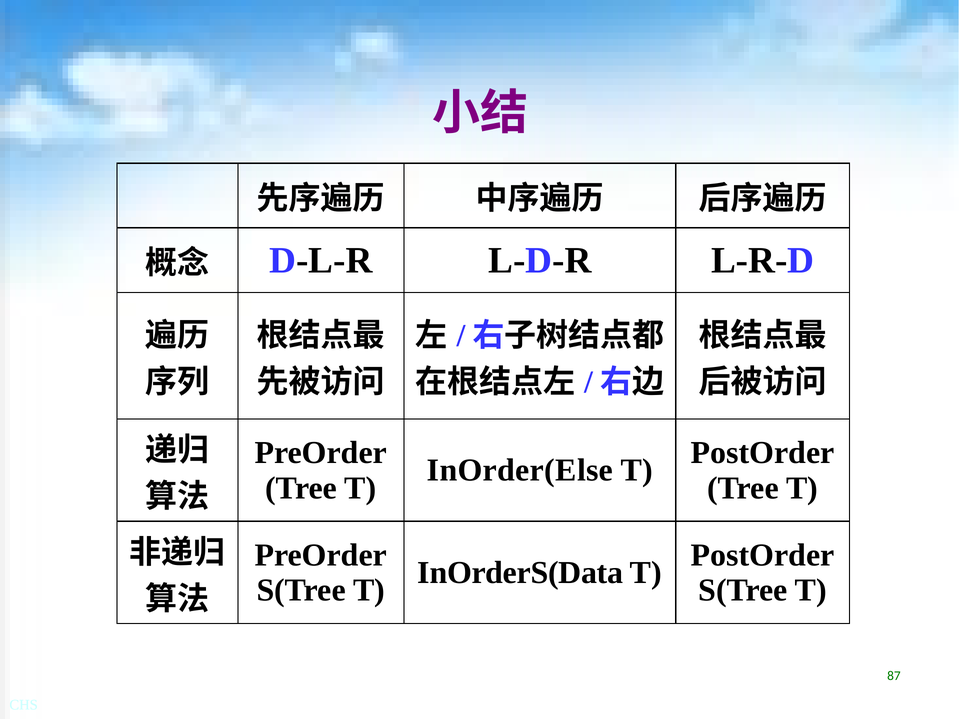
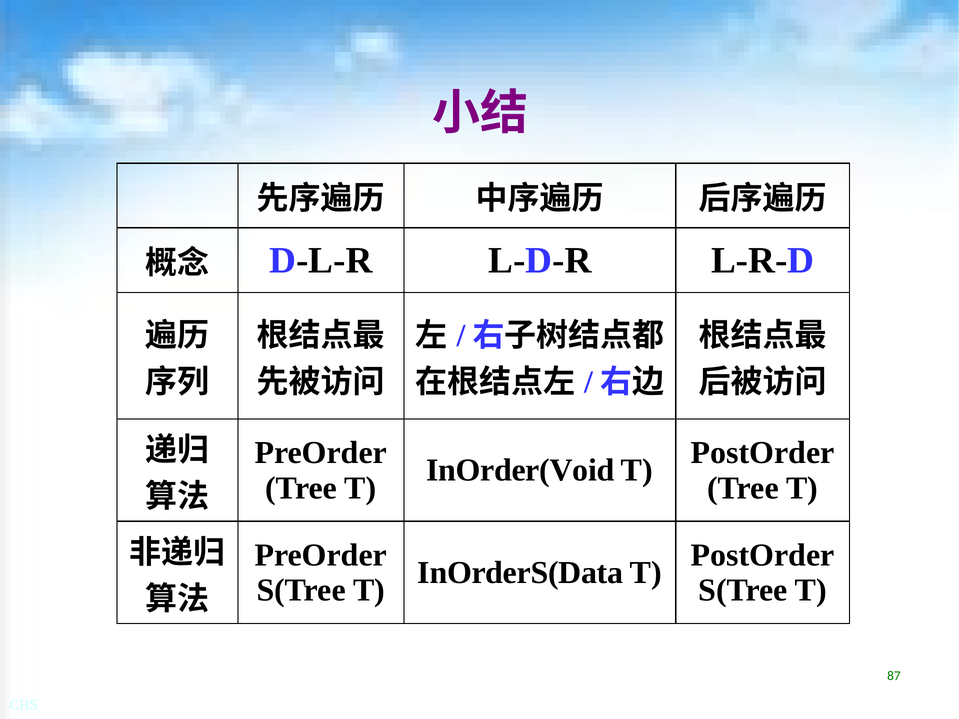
InOrder(Else: InOrder(Else -> InOrder(Void
